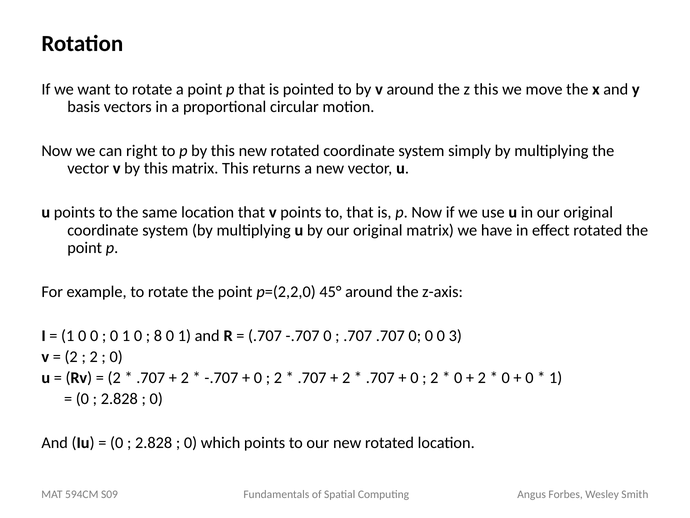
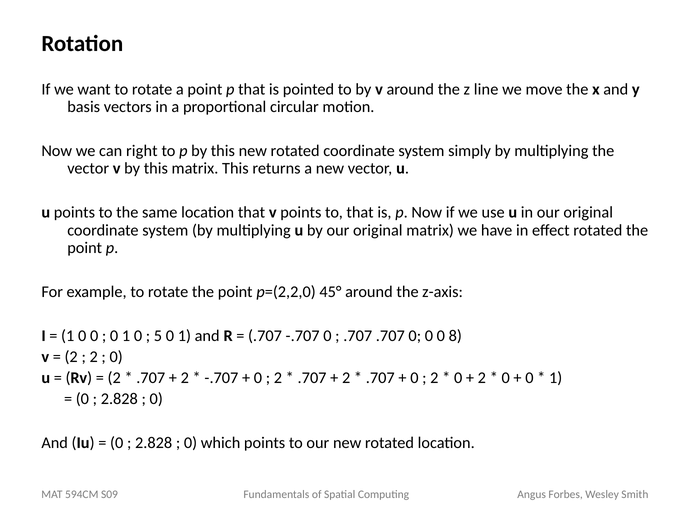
z this: this -> line
8: 8 -> 5
3: 3 -> 8
